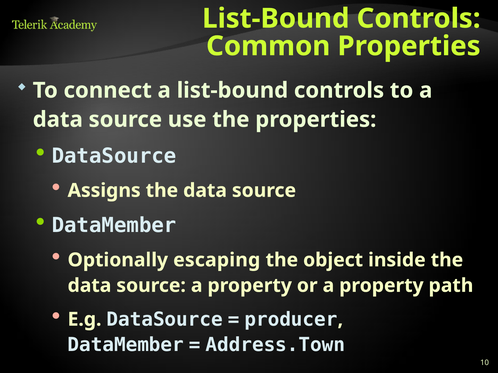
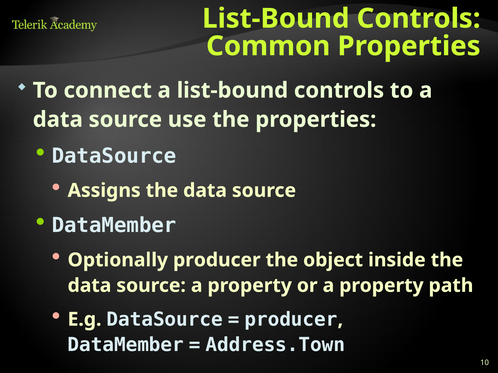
Optionally escaping: escaping -> producer
